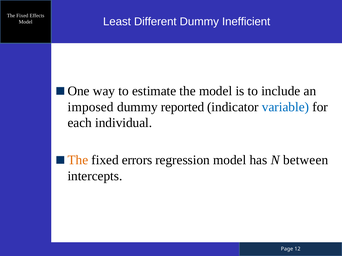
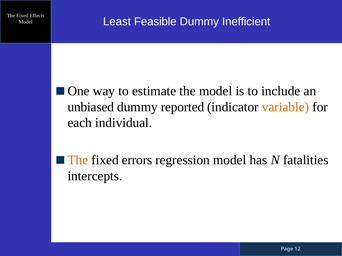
Different: Different -> Feasible
imposed: imposed -> unbiased
variable colour: blue -> orange
between: between -> fatalities
